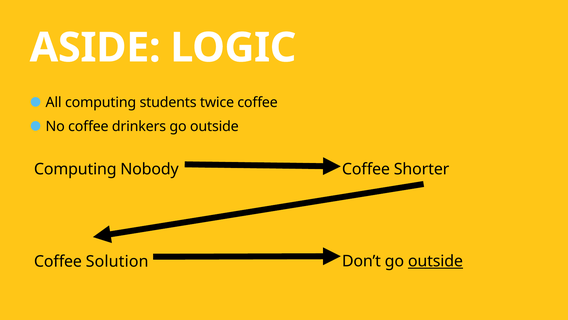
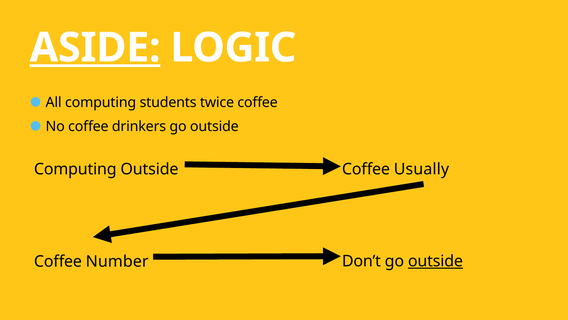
ASIDE underline: none -> present
Computing Nobody: Nobody -> Outside
Shorter: Shorter -> Usually
Solution: Solution -> Number
